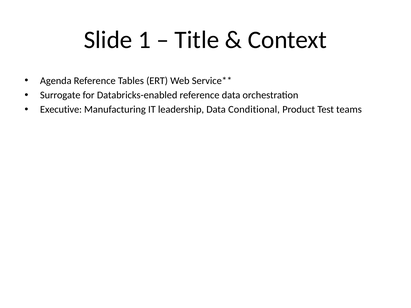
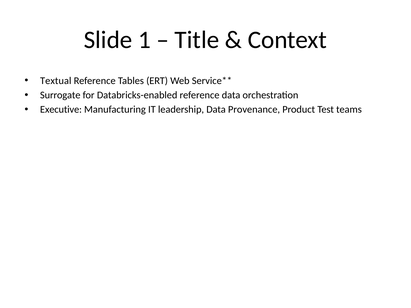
Agenda: Agenda -> Textual
Conditional: Conditional -> Provenance
